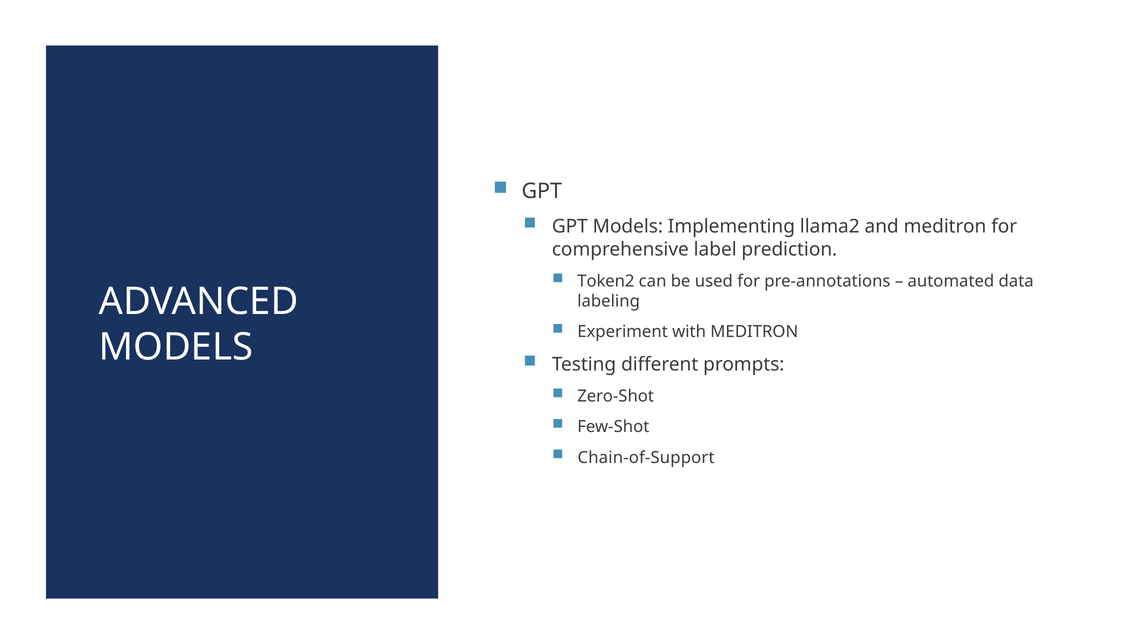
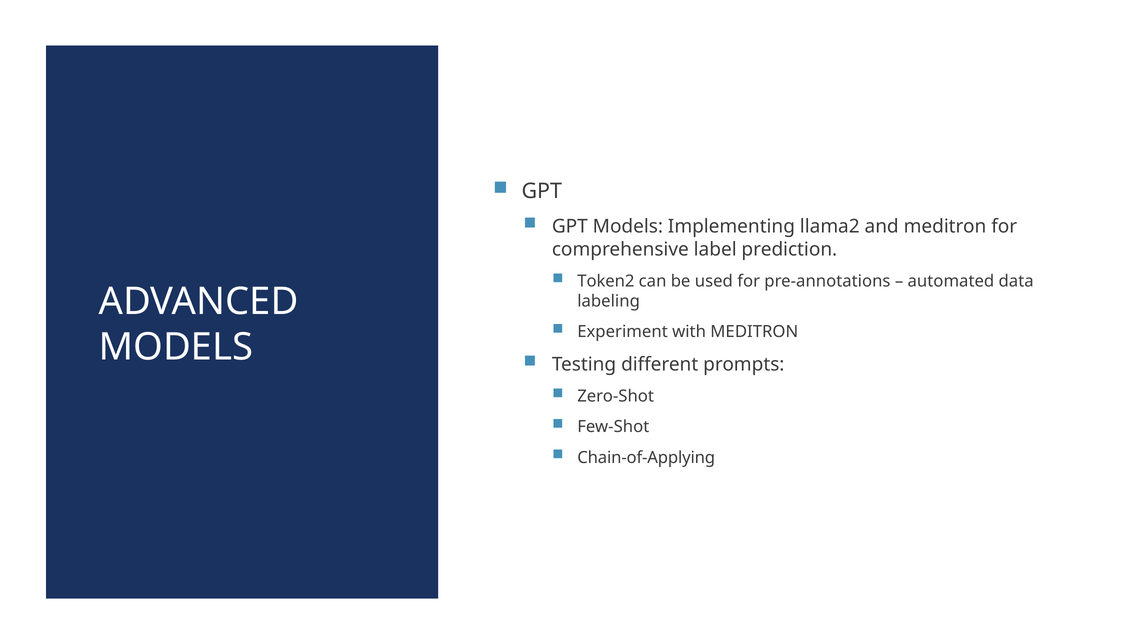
Chain-of-Support: Chain-of-Support -> Chain-of-Applying
